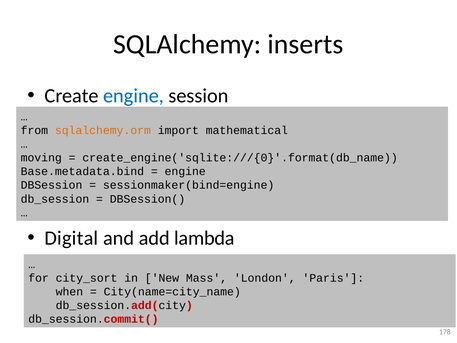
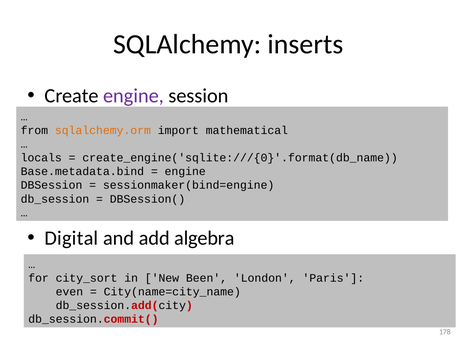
engine at (134, 96) colour: blue -> purple
moving: moving -> locals
lambda: lambda -> algebra
Mass: Mass -> Been
when: when -> even
